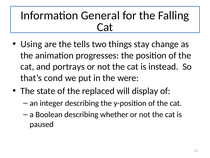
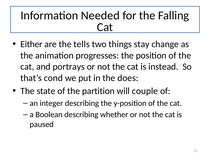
General: General -> Needed
Using: Using -> Either
were: were -> does
replaced: replaced -> partition
display: display -> couple
